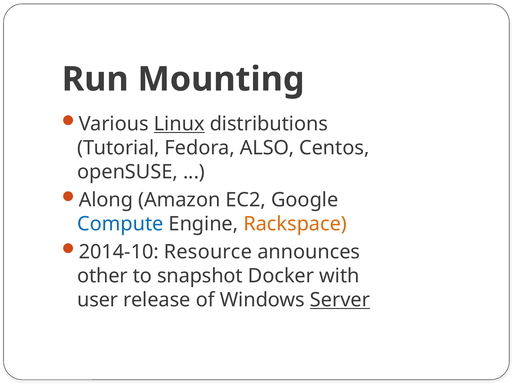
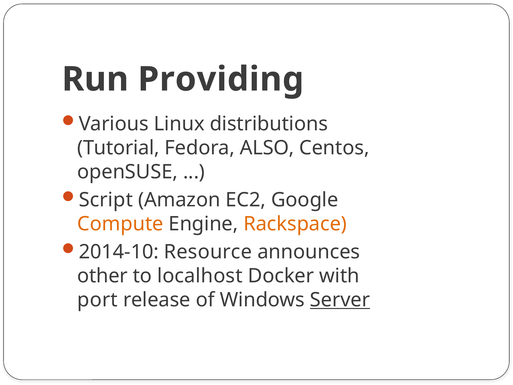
Mounting: Mounting -> Providing
Linux underline: present -> none
Along: Along -> Script
Compute colour: blue -> orange
snapshot: snapshot -> localhost
user: user -> port
